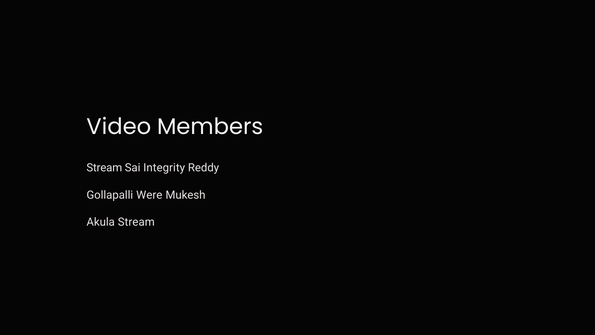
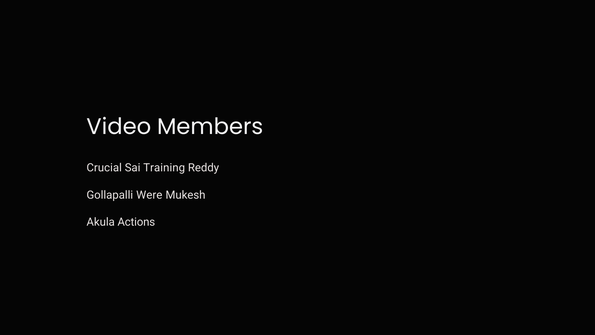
Stream at (104, 168): Stream -> Crucial
Integrity: Integrity -> Training
Akula Stream: Stream -> Actions
